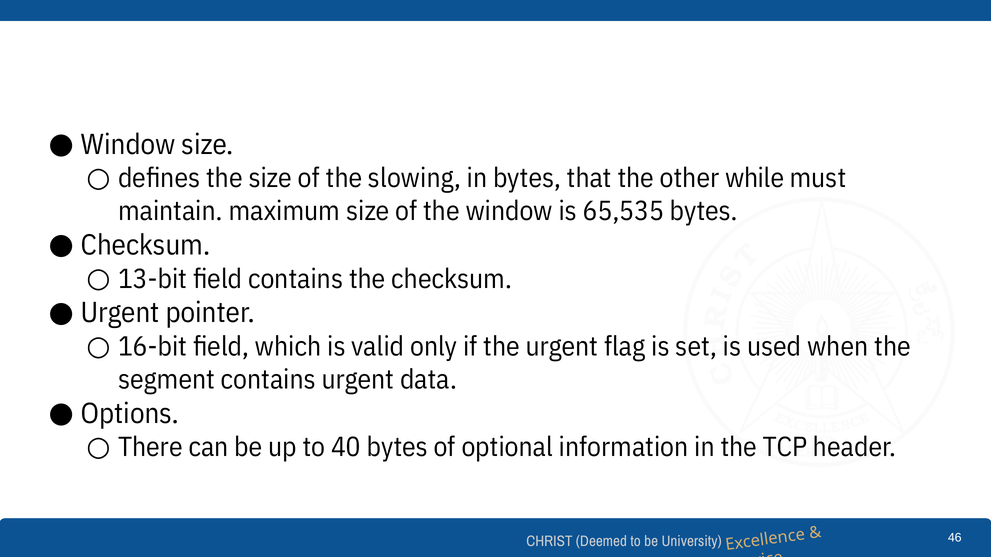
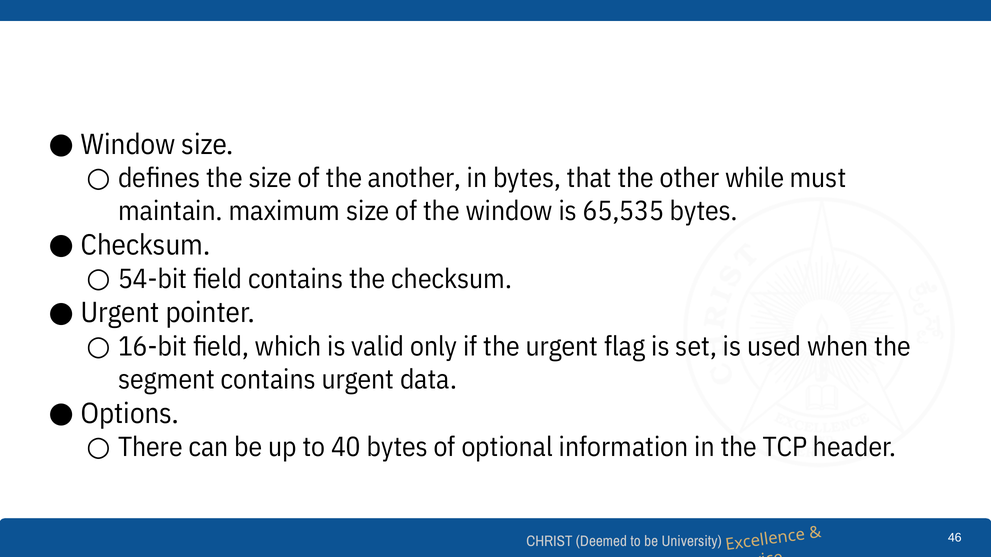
slowing: slowing -> another
13-bit: 13-bit -> 54-bit
